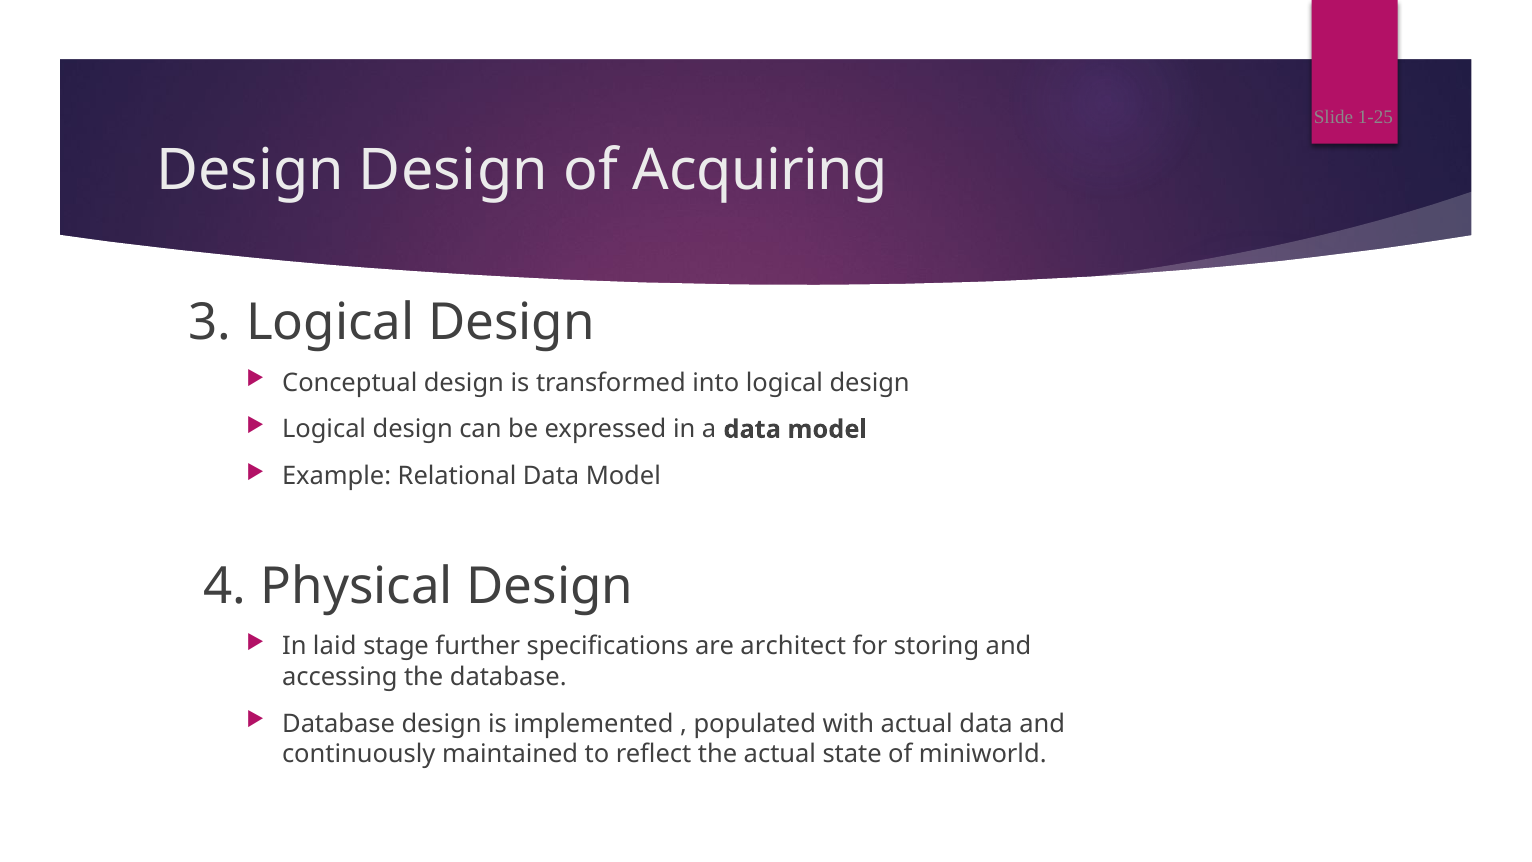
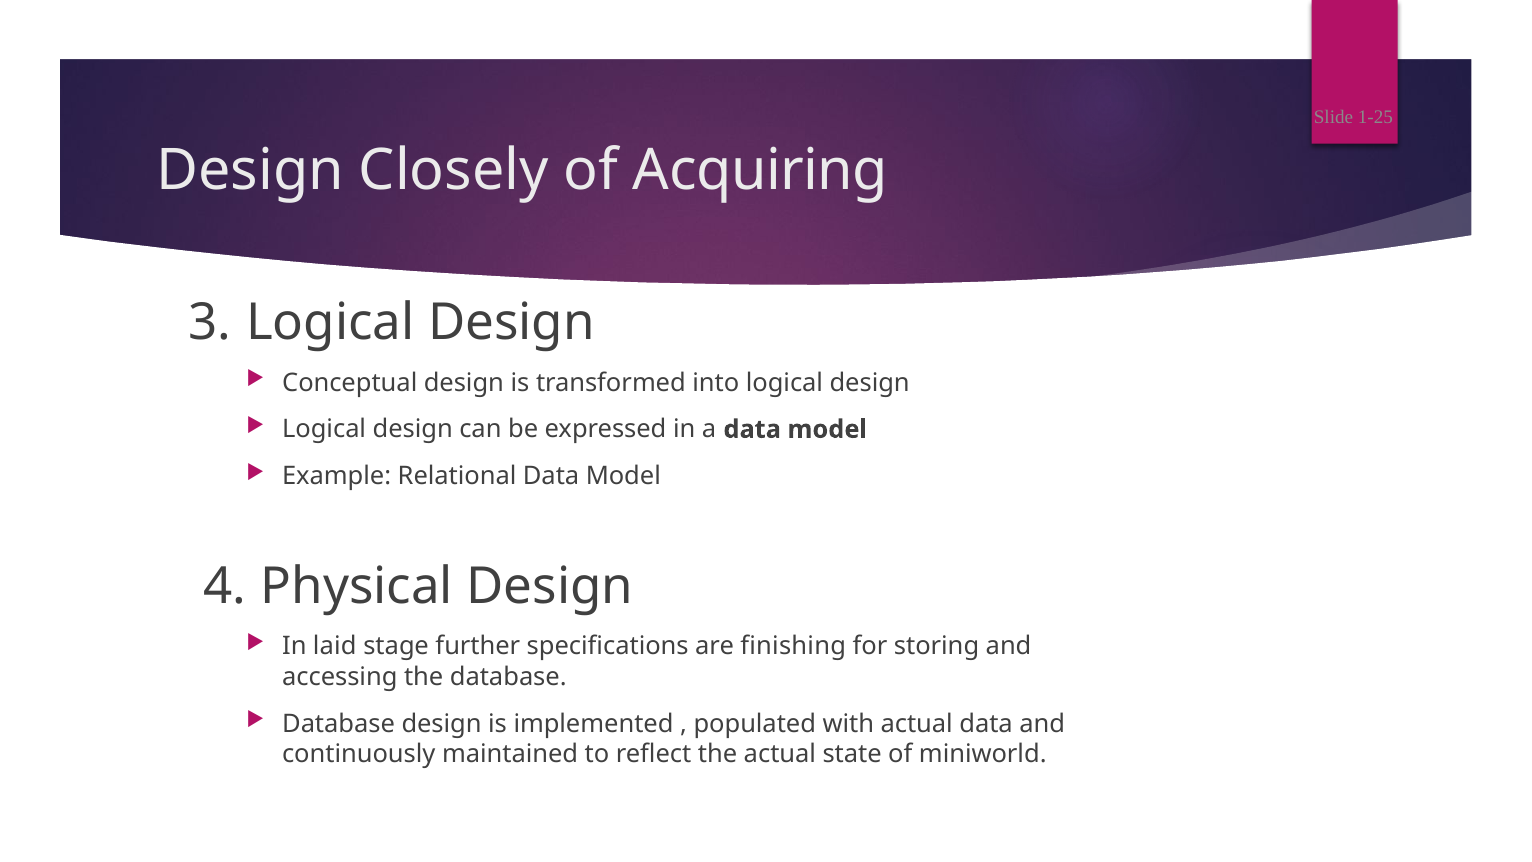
Design Design: Design -> Closely
architect: architect -> finishing
